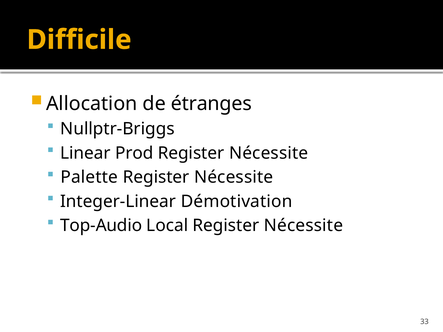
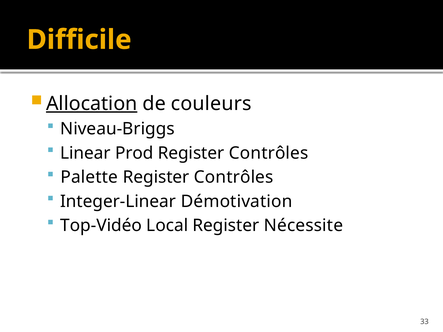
Allocation underline: none -> present
étranges: étranges -> couleurs
Nullptr-Briggs: Nullptr-Briggs -> Niveau-Briggs
Nécessite at (269, 153): Nécessite -> Contrôles
Nécessite at (234, 177): Nécessite -> Contrôles
Top-Audio: Top-Audio -> Top-Vidéo
